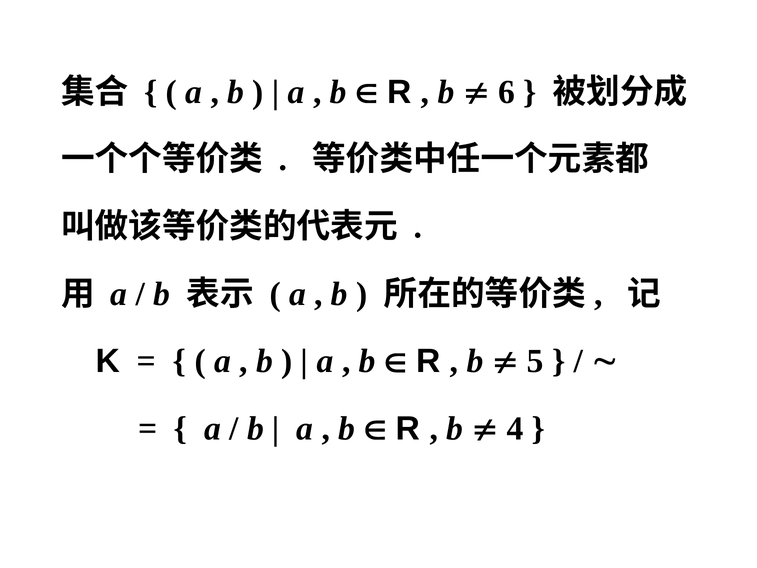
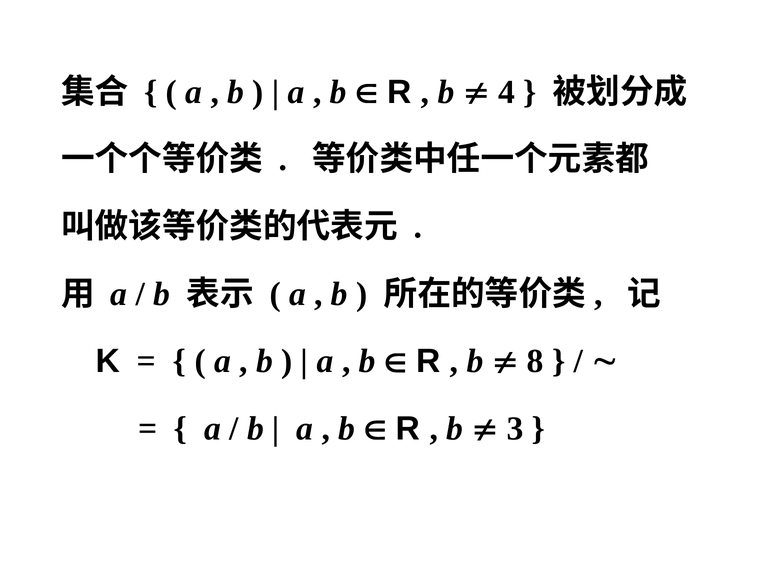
6: 6 -> 4
5: 5 -> 8
4: 4 -> 3
